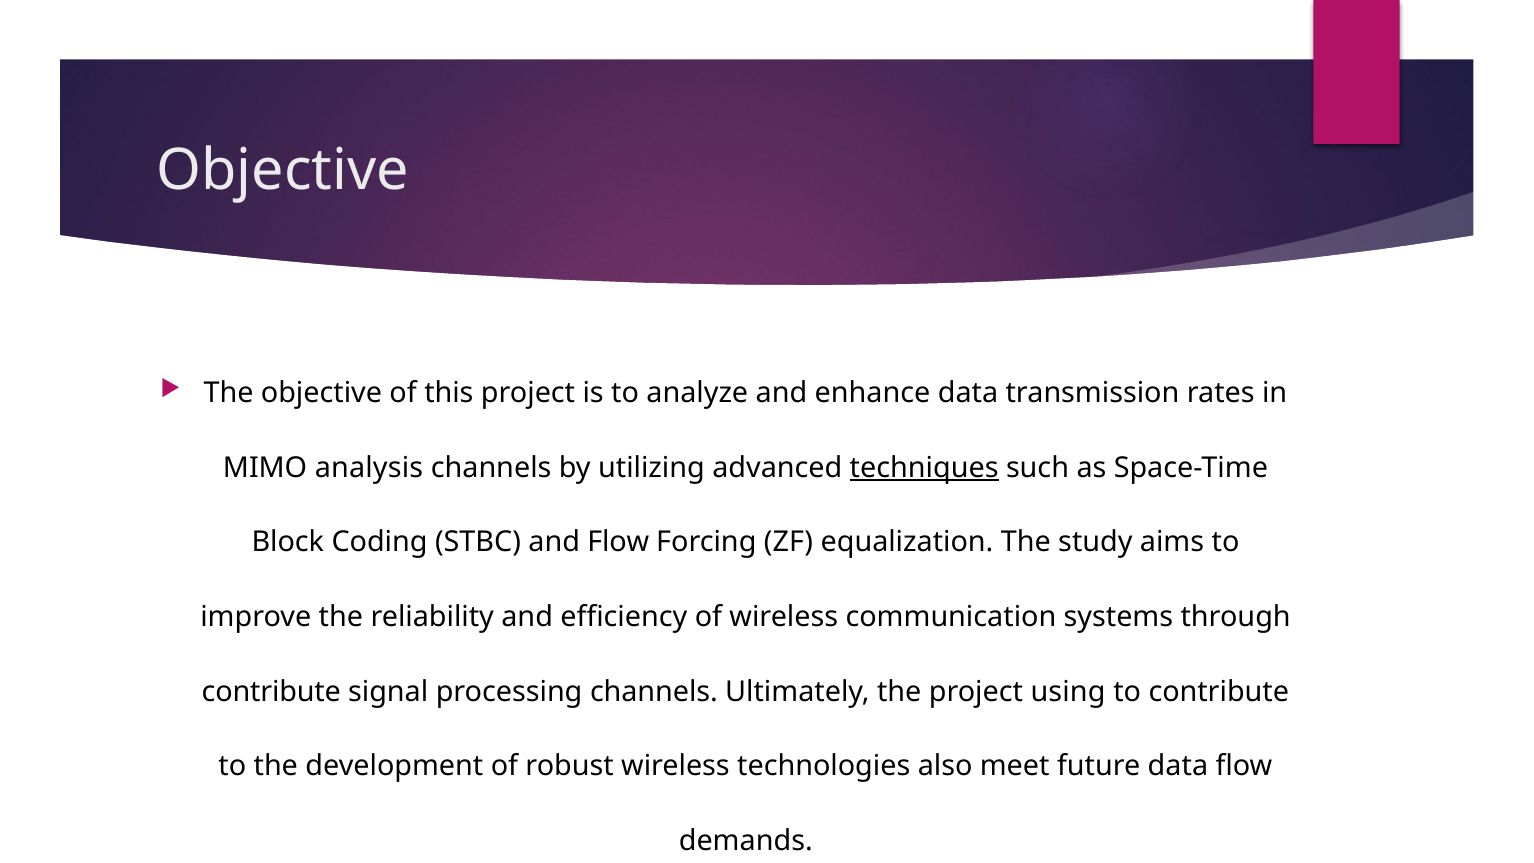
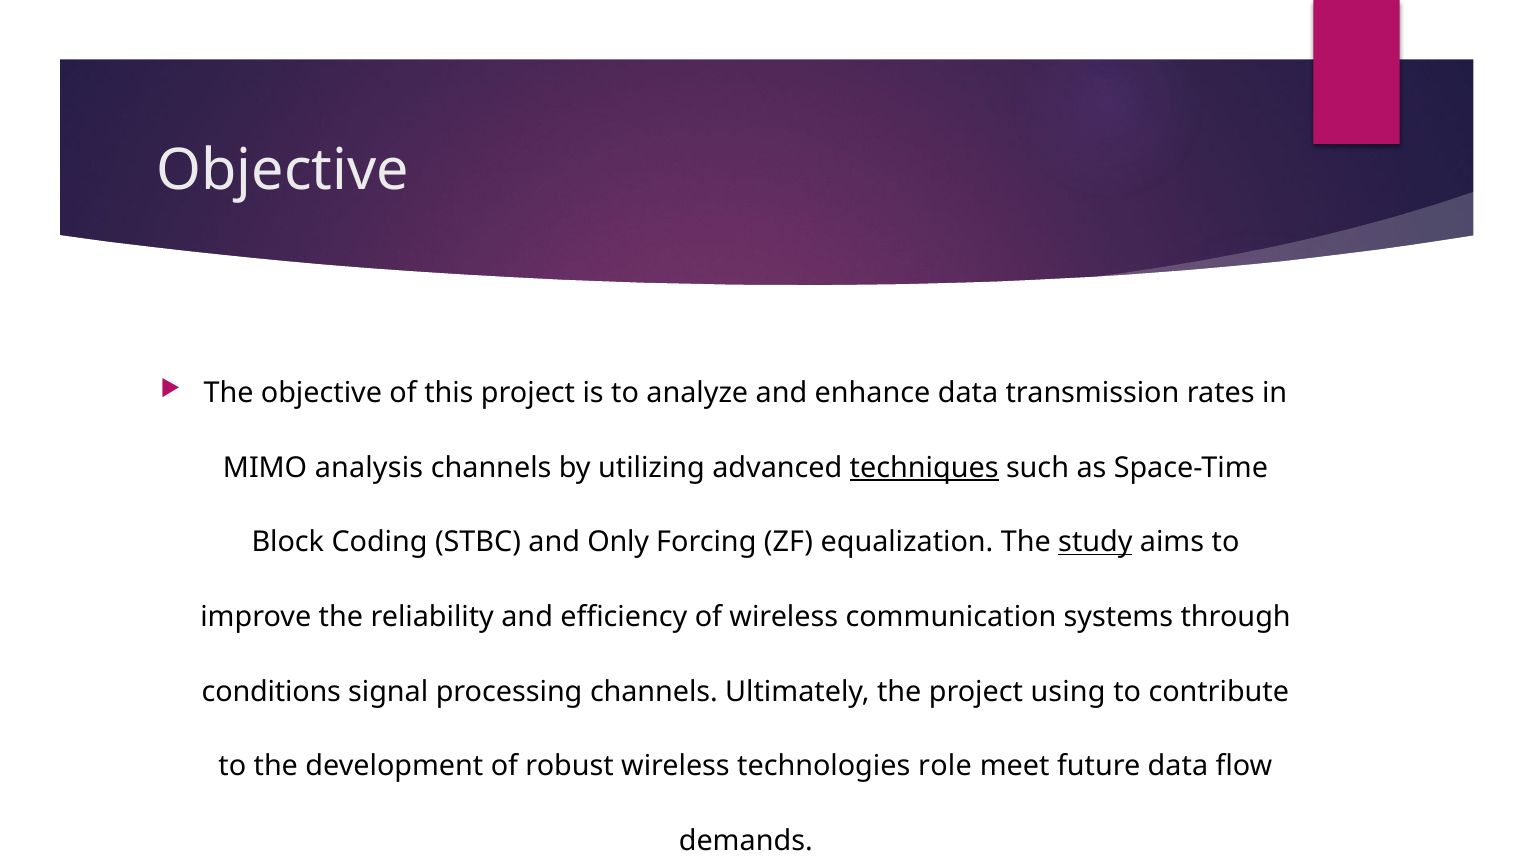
and Flow: Flow -> Only
study underline: none -> present
contribute at (271, 692): contribute -> conditions
also: also -> role
